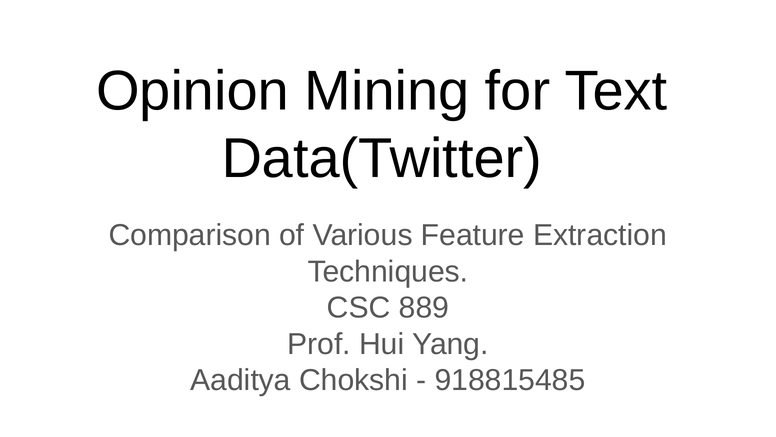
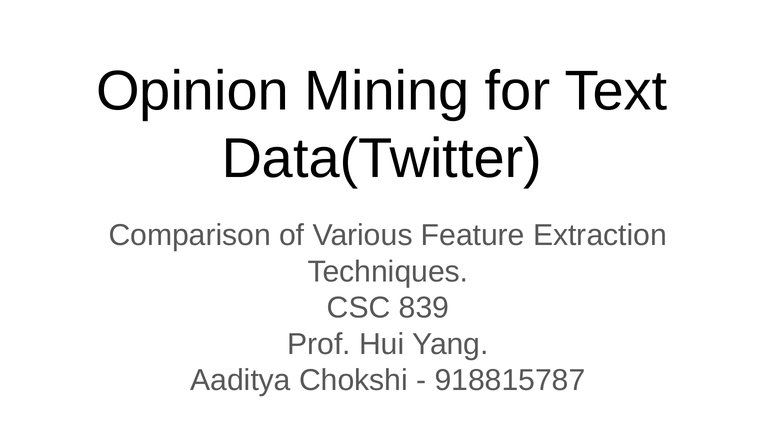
889: 889 -> 839
918815485: 918815485 -> 918815787
